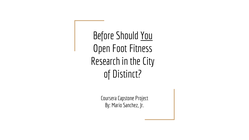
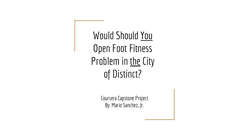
Before: Before -> Would
Research: Research -> Problem
the underline: none -> present
